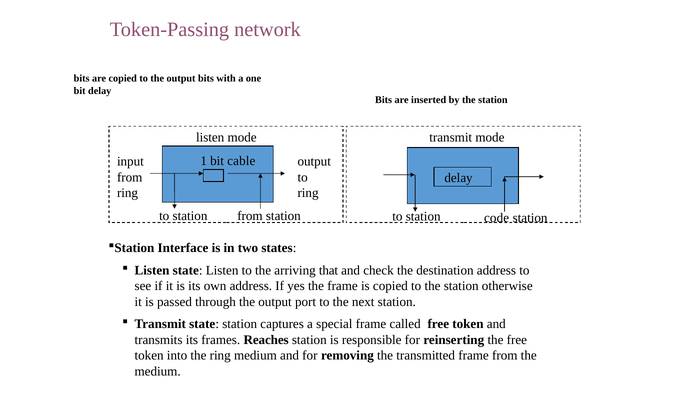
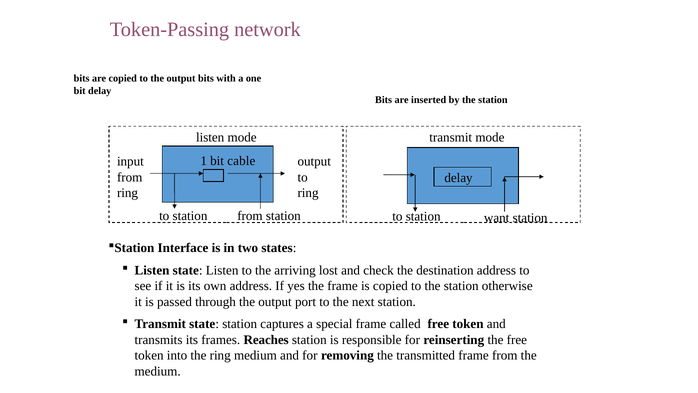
code: code -> want
that: that -> lost
